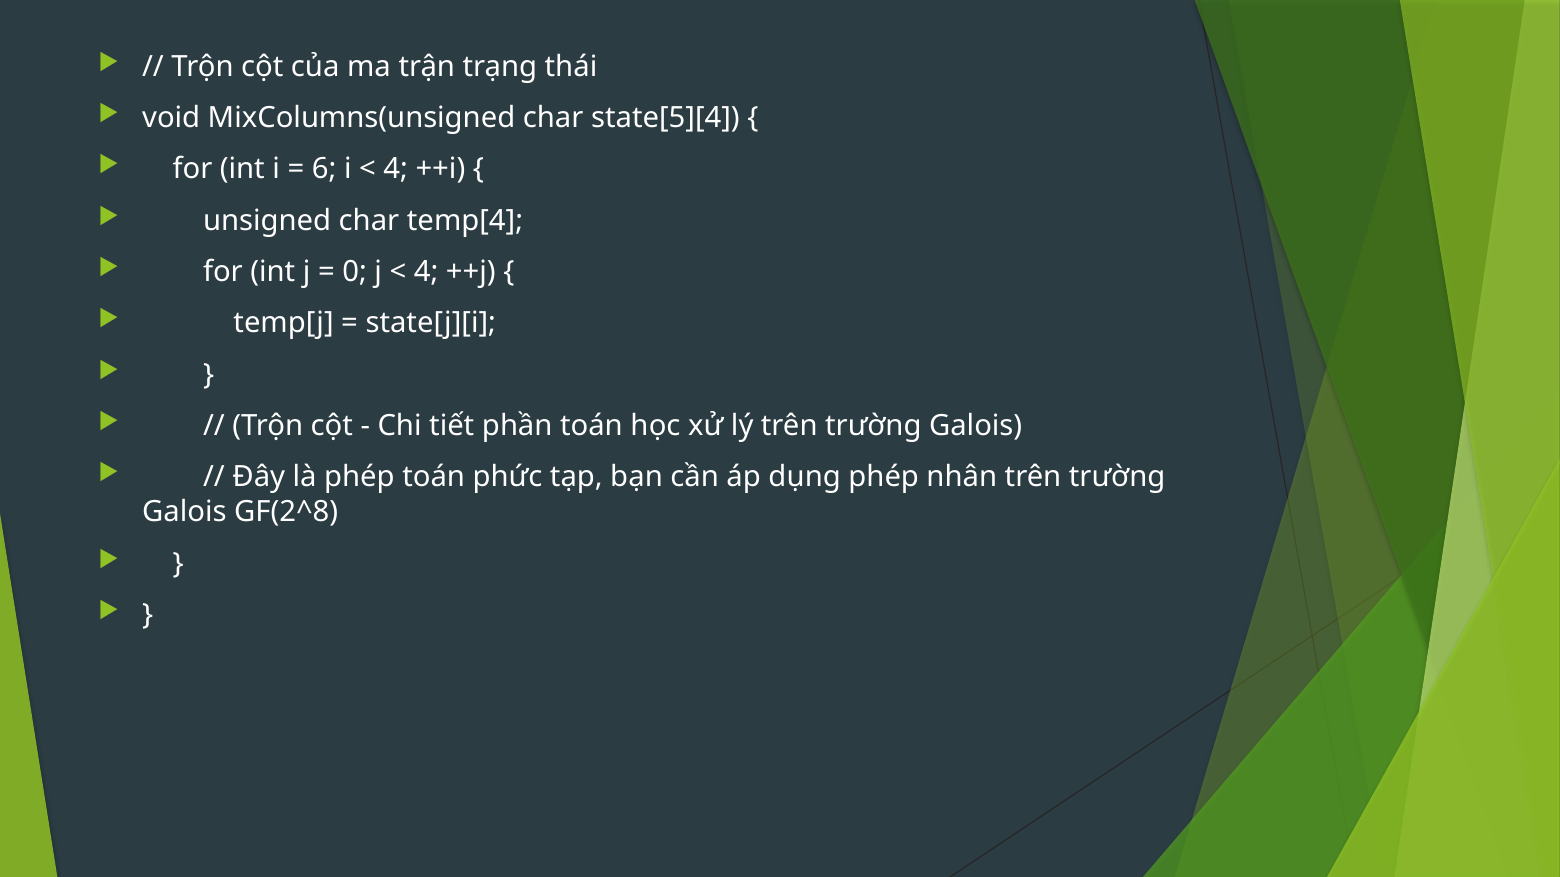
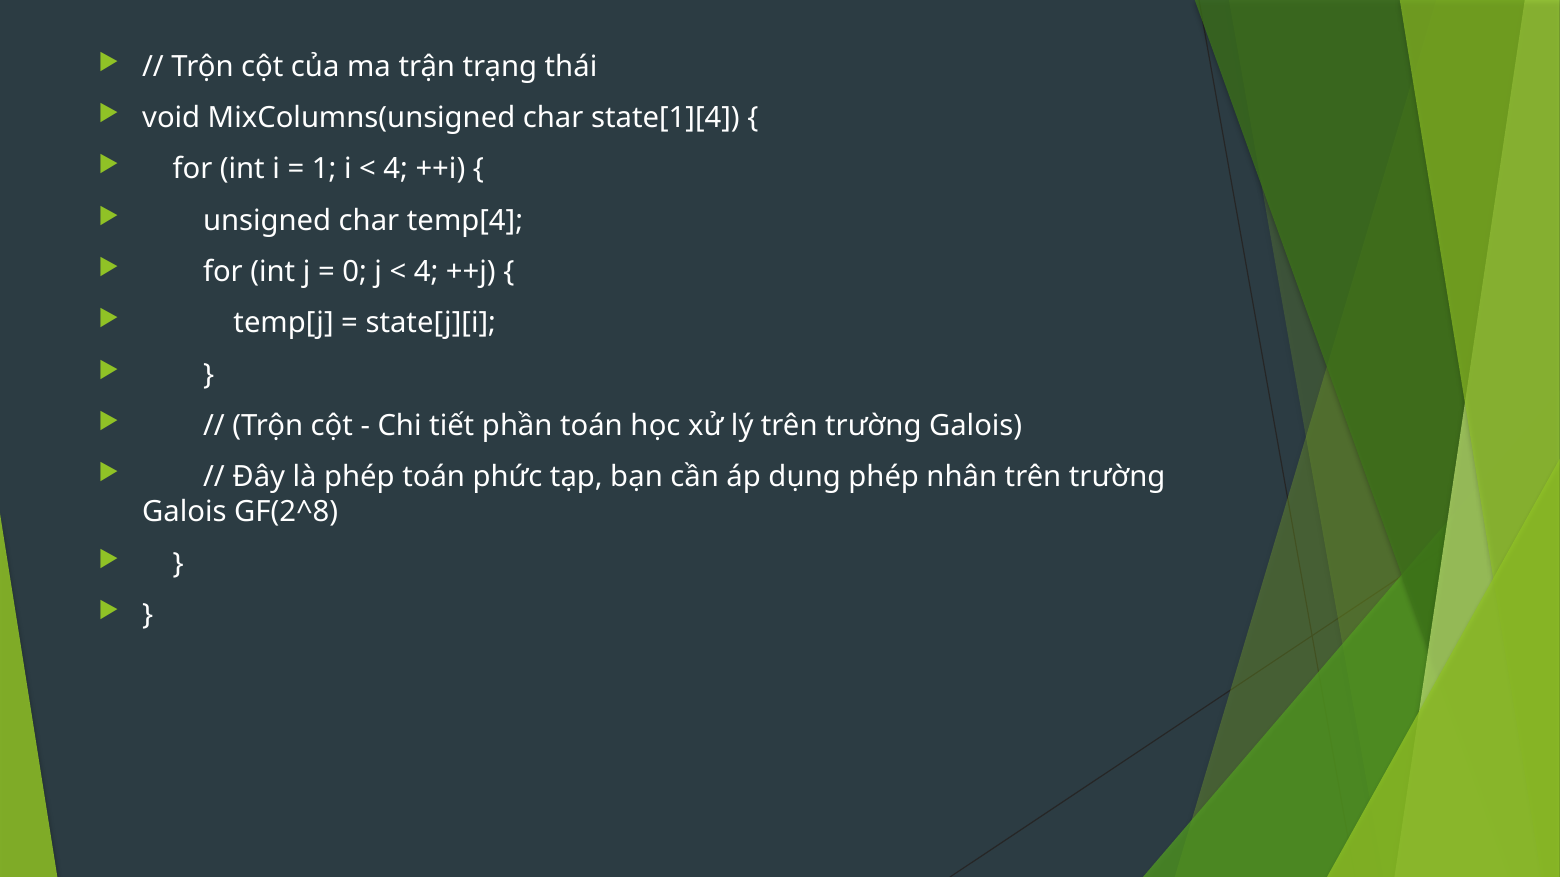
state[5][4: state[5][4 -> state[1][4
6: 6 -> 1
